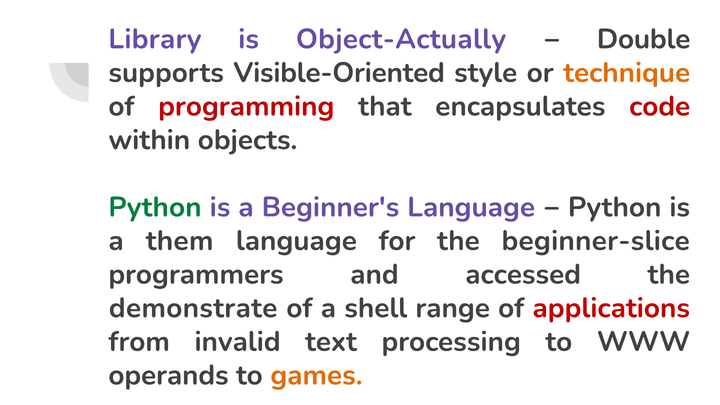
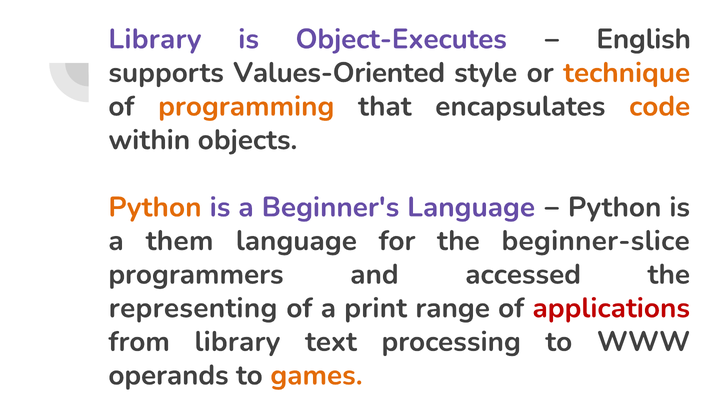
Object-Actually: Object-Actually -> Object-Executes
Double: Double -> English
Visible-Oriented: Visible-Oriented -> Values-Oriented
programming colour: red -> orange
code colour: red -> orange
Python at (155, 207) colour: green -> orange
demonstrate: demonstrate -> representing
shell: shell -> print
from invalid: invalid -> library
